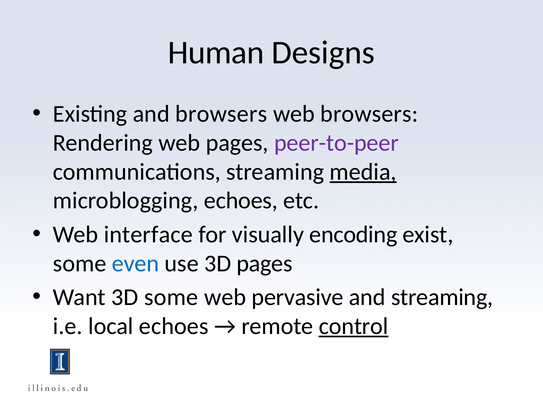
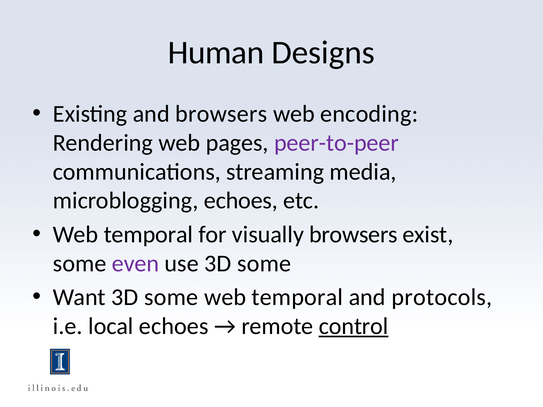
web browsers: browsers -> encoding
media underline: present -> none
interface at (148, 235): interface -> temporal
visually encoding: encoding -> browsers
even colour: blue -> purple
use 3D pages: pages -> some
pervasive at (298, 297): pervasive -> temporal
and streaming: streaming -> protocols
